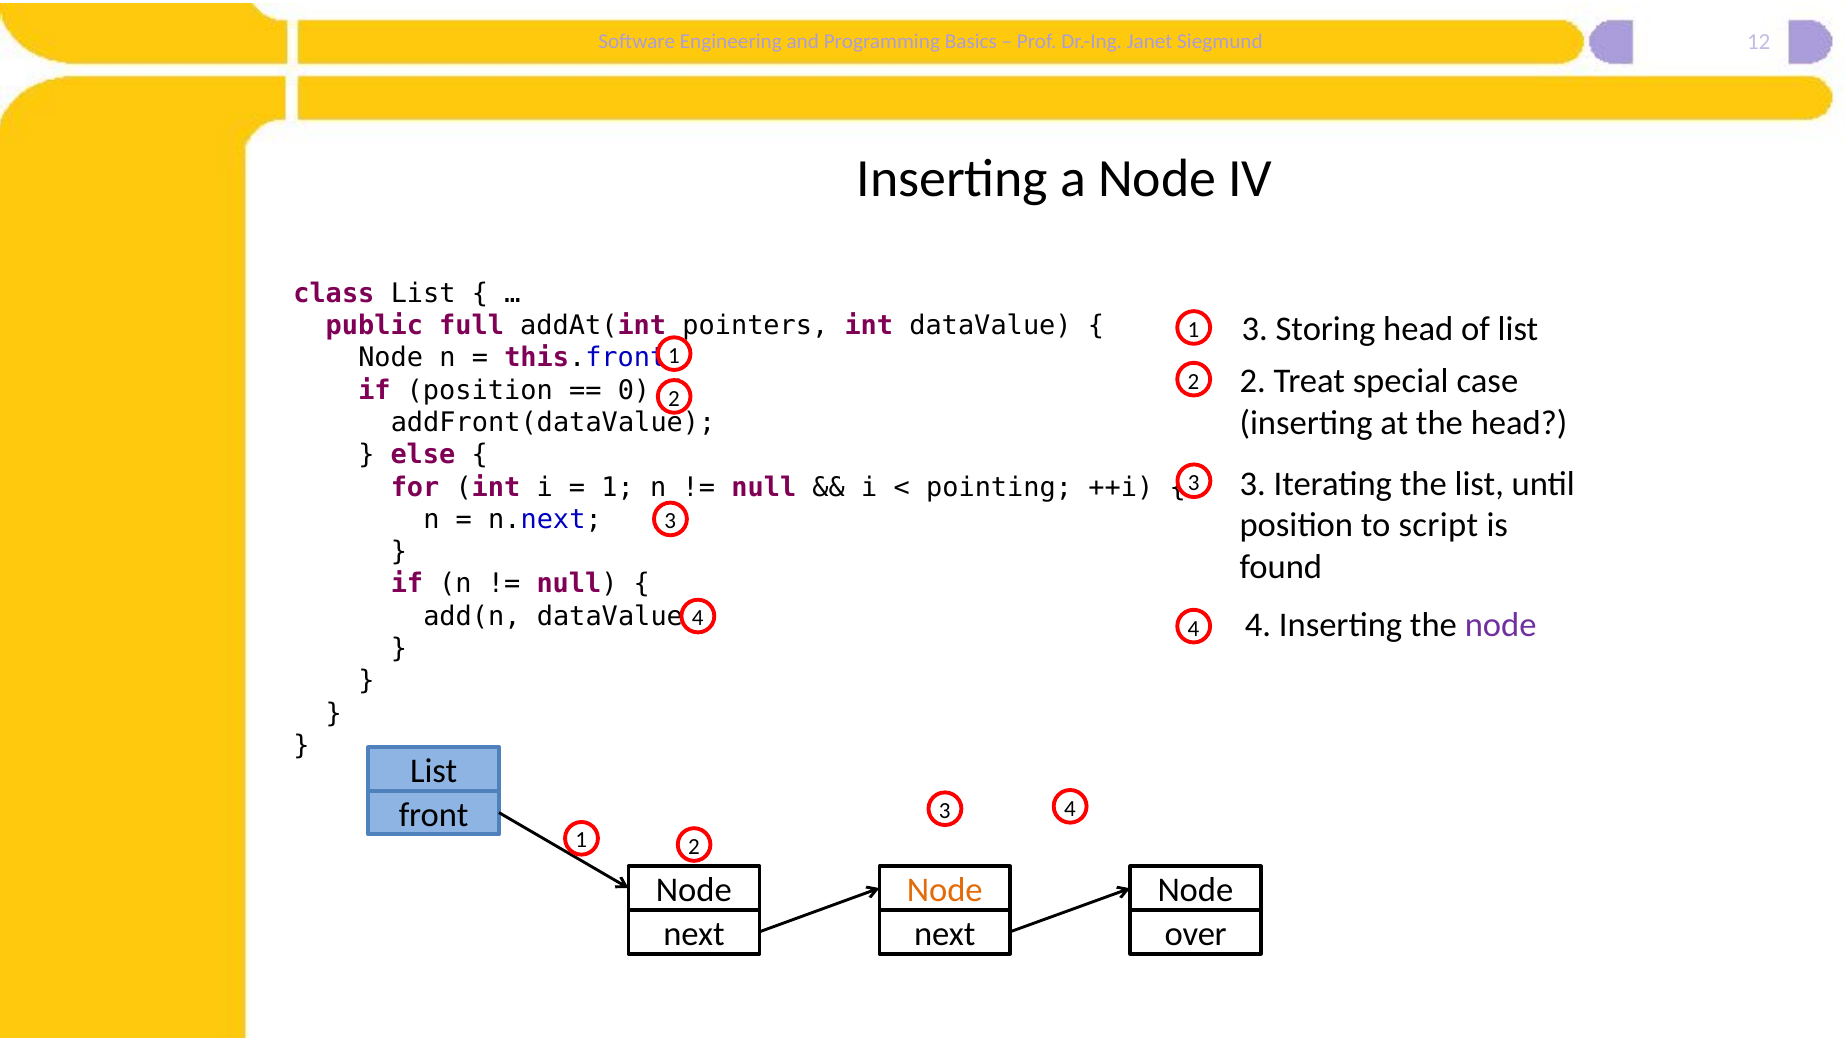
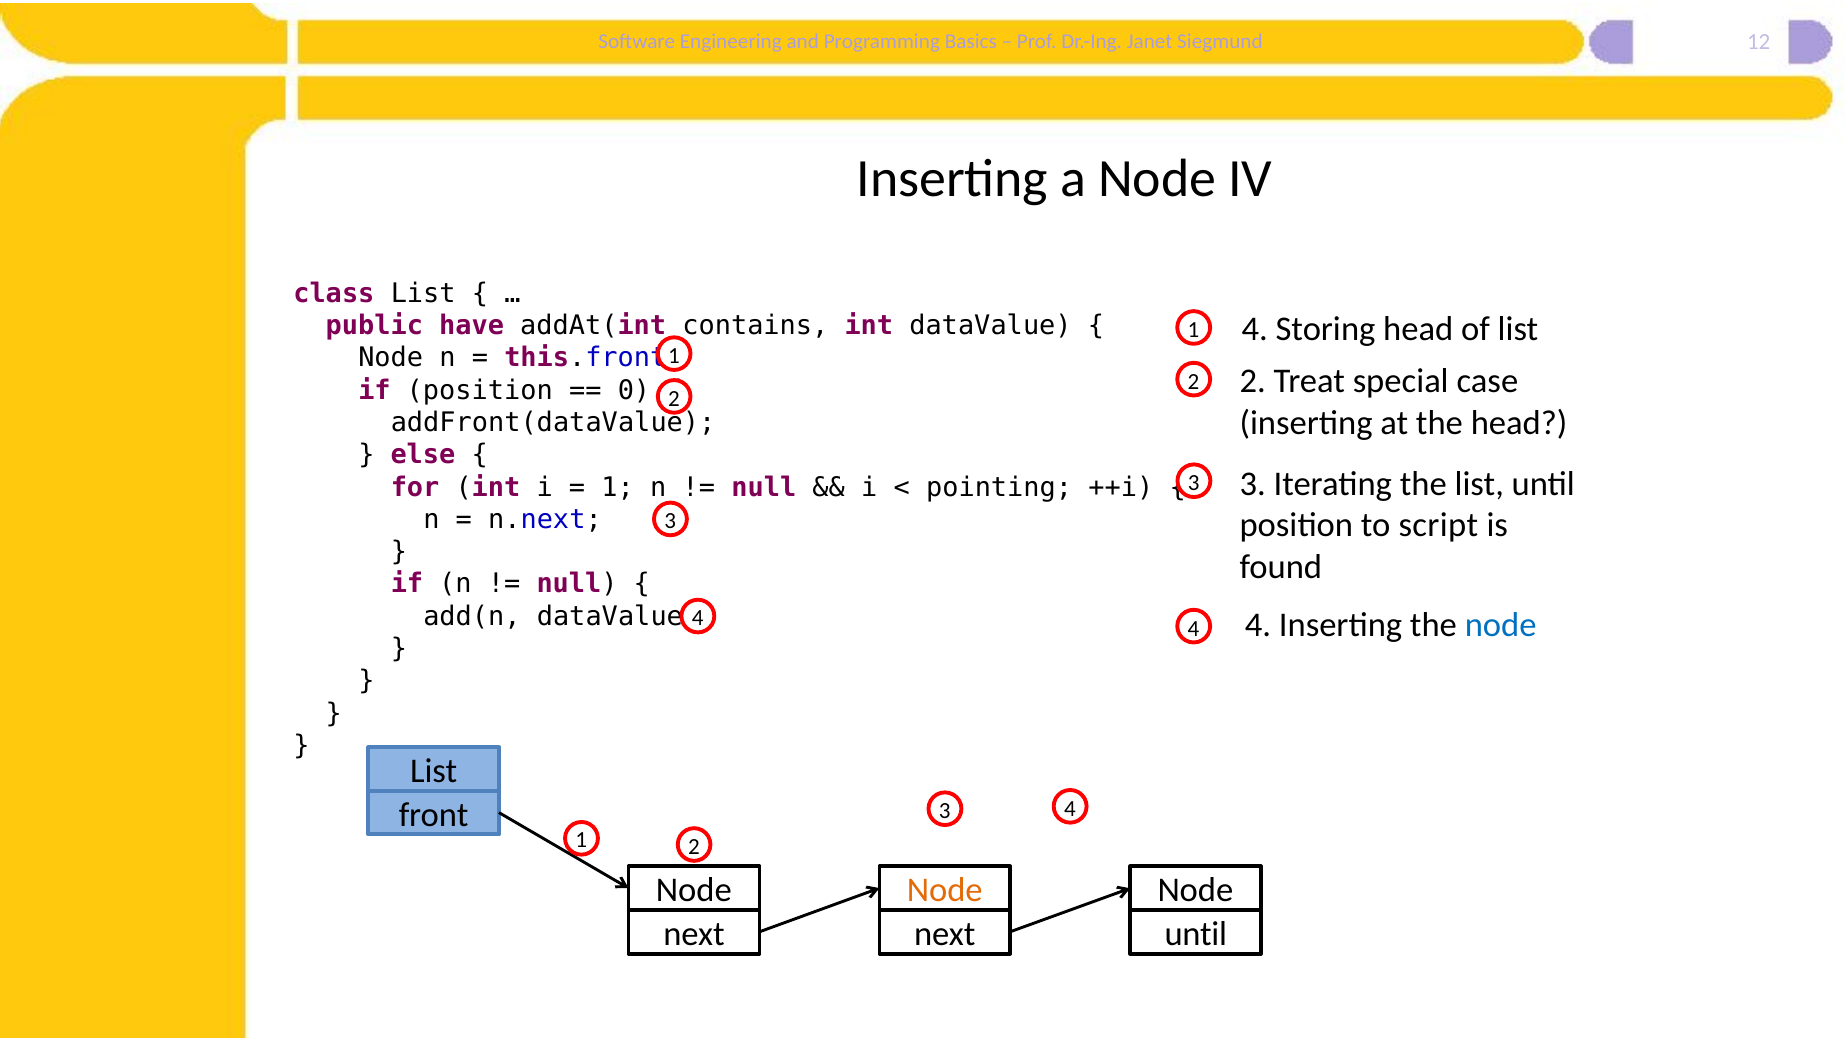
full: full -> have
pointers: pointers -> contains
1 3: 3 -> 4
node at (1501, 626) colour: purple -> blue
over at (1196, 935): over -> until
